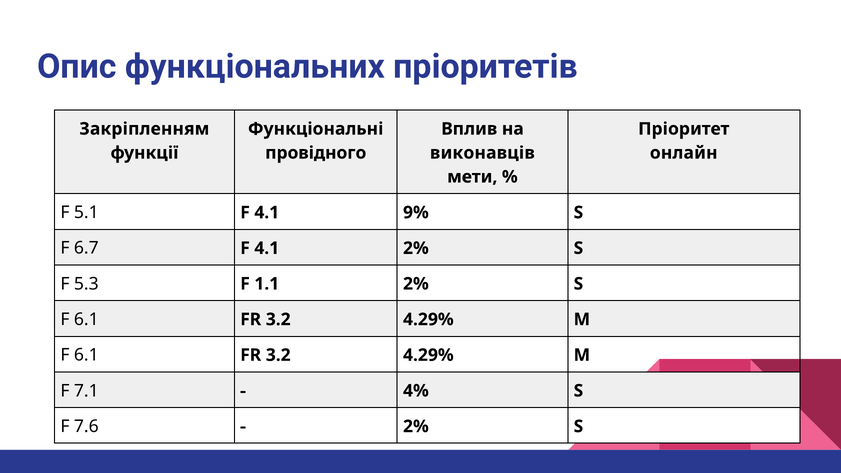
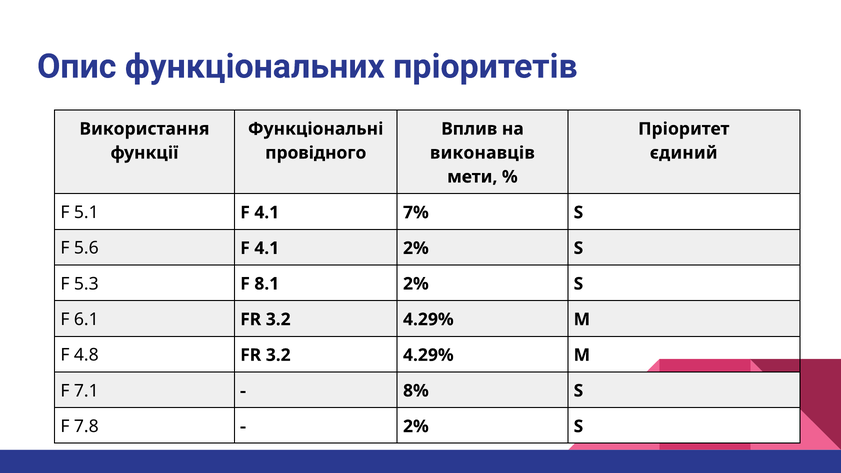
Закріпленням: Закріпленням -> Використання
онлайн: онлайн -> єдиний
9%: 9% -> 7%
6.7: 6.7 -> 5.6
1.1: 1.1 -> 8.1
6.1 at (86, 355): 6.1 -> 4.8
4%: 4% -> 8%
7.6: 7.6 -> 7.8
